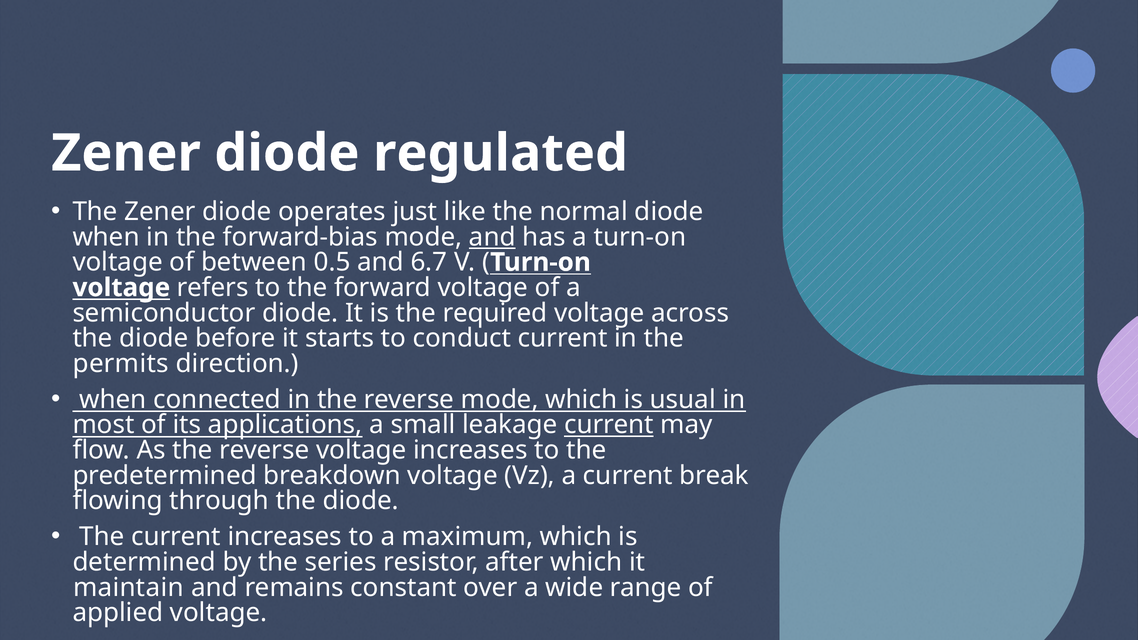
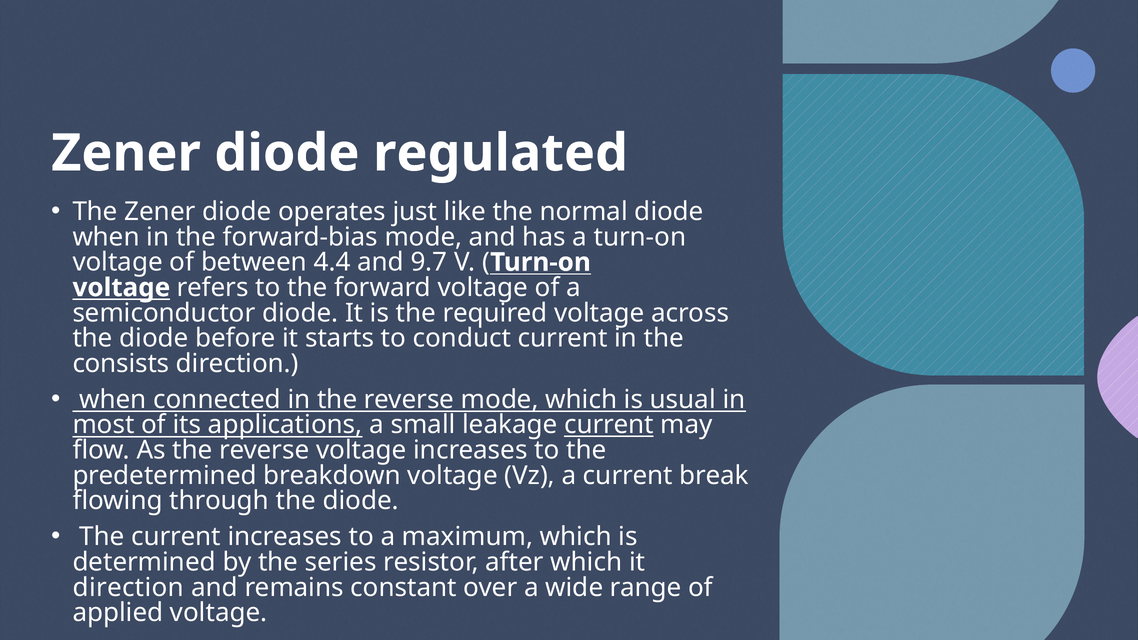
and at (492, 237) underline: present -> none
0.5: 0.5 -> 4.4
6.7: 6.7 -> 9.7
permits: permits -> consists
maintain at (128, 588): maintain -> direction
